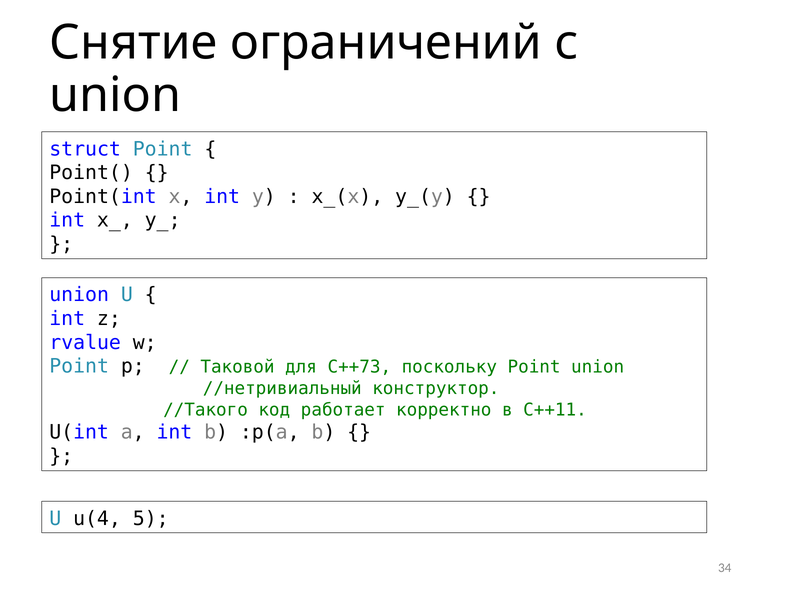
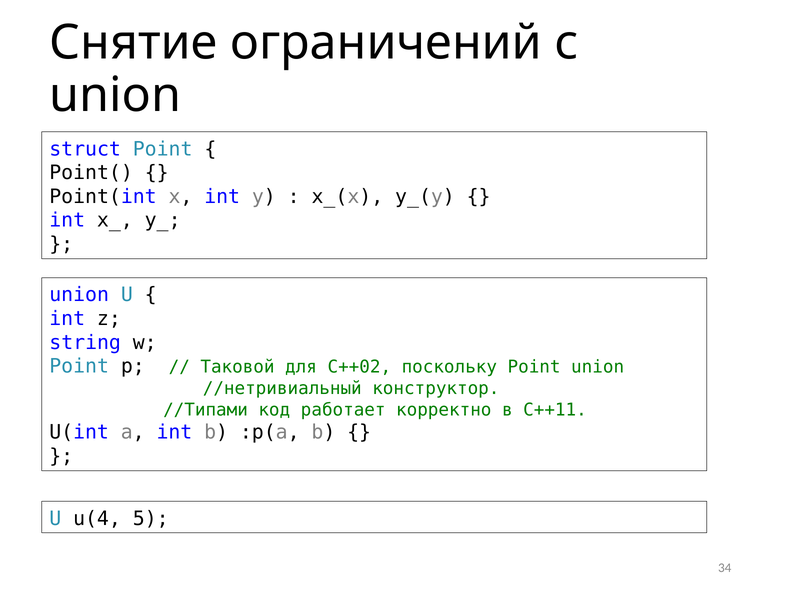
rvalue: rvalue -> string
C++73: C++73 -> C++02
//Такого: //Такого -> //Типами
